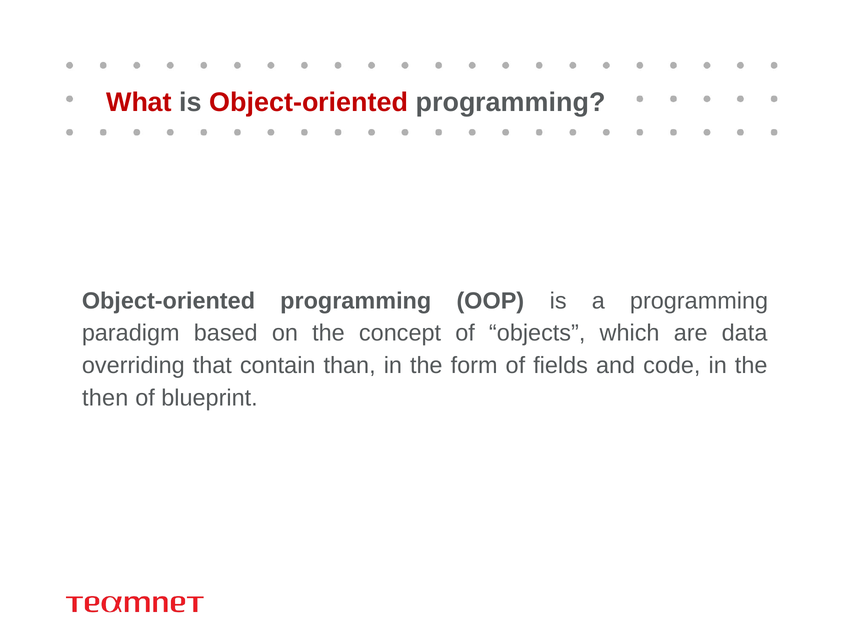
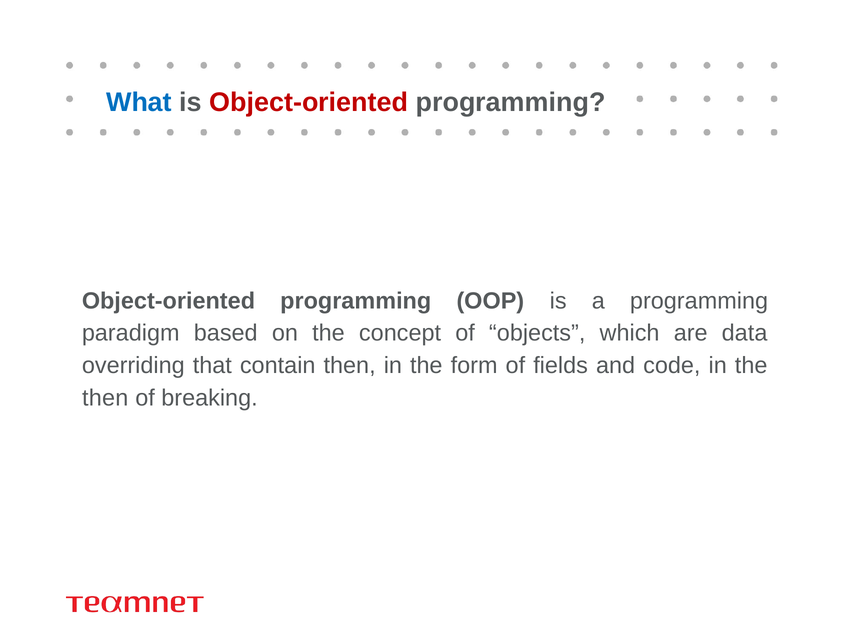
What colour: red -> blue
contain than: than -> then
blueprint: blueprint -> breaking
